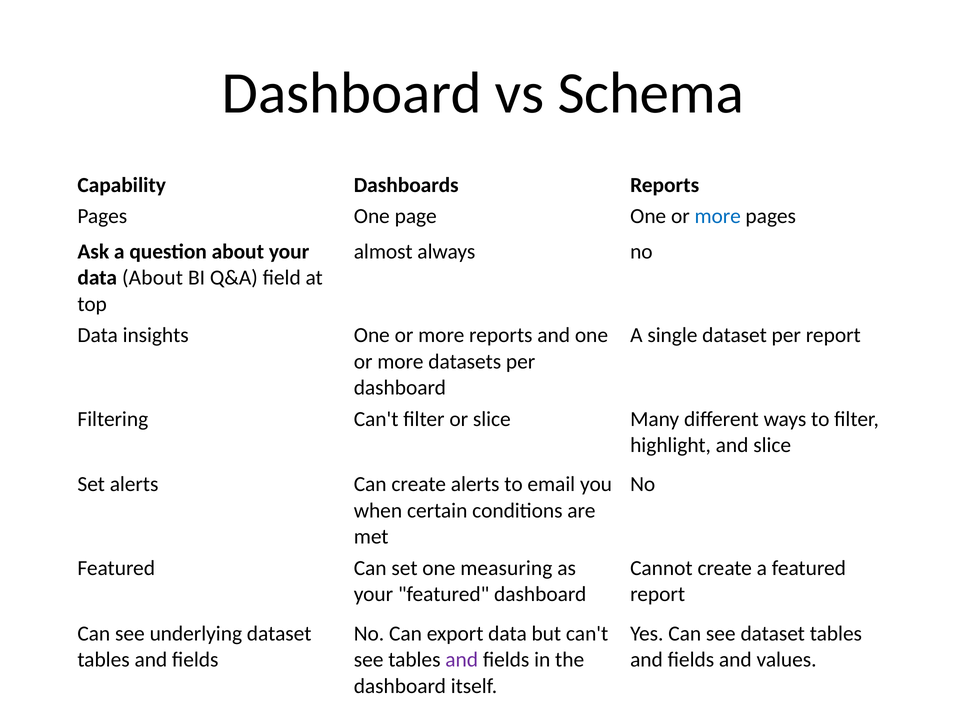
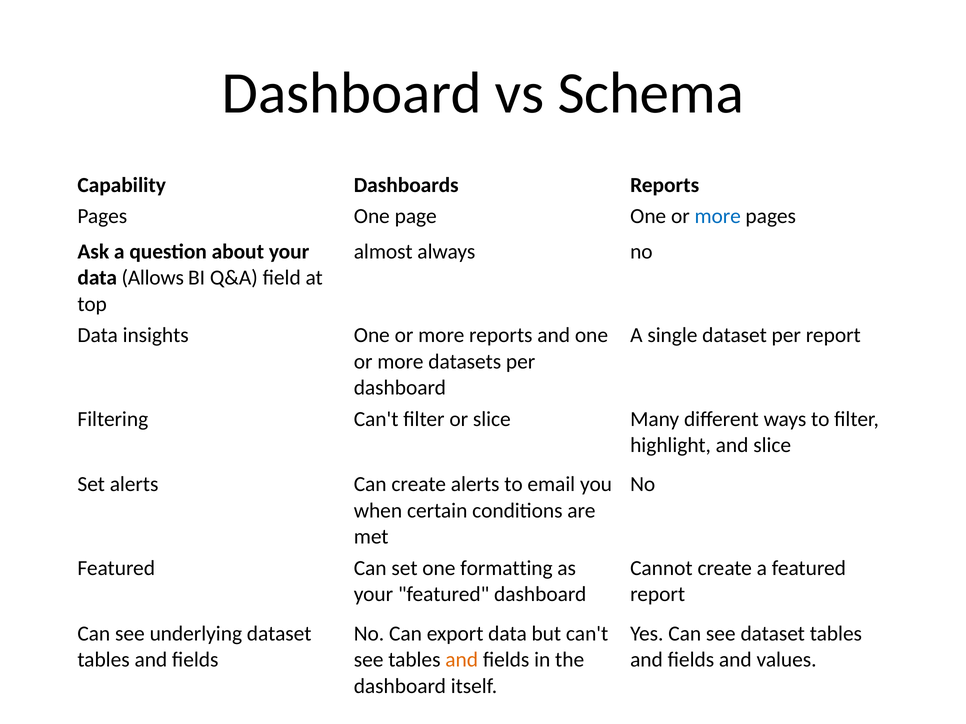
data About: About -> Allows
measuring: measuring -> formatting
and at (462, 660) colour: purple -> orange
